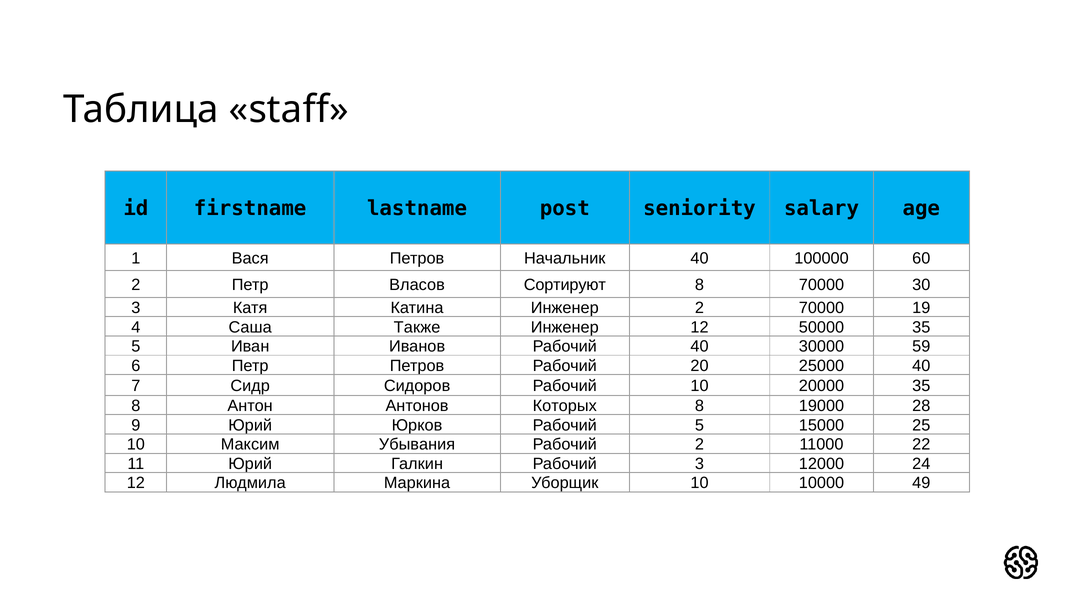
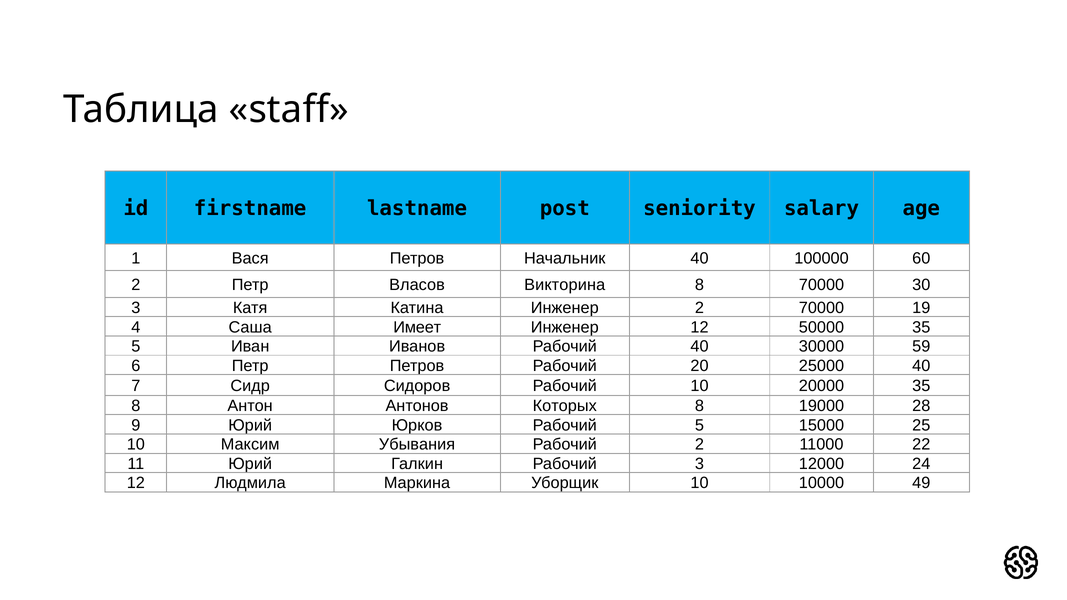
Сортируют: Сортируют -> Викторина
Также: Также -> Имеет
